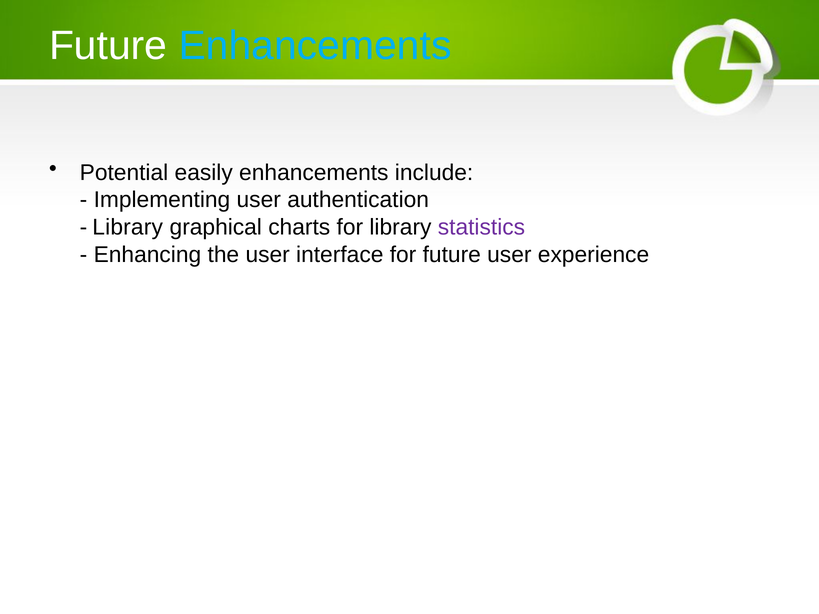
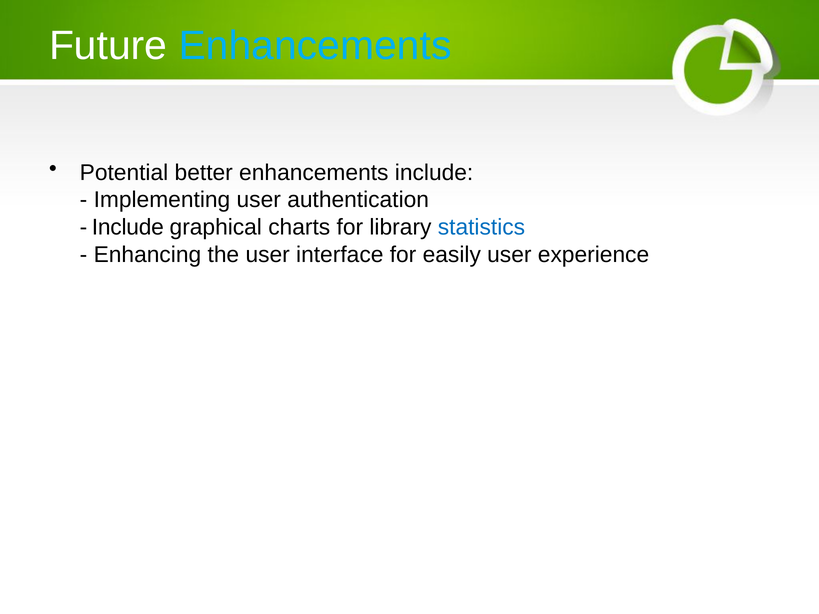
easily: easily -> better
Library at (128, 227): Library -> Include
statistics colour: purple -> blue
for future: future -> easily
